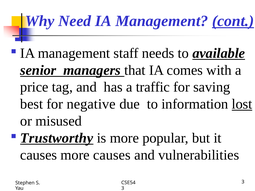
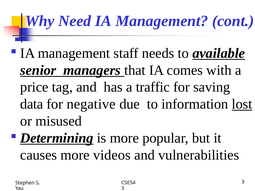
cont underline: present -> none
best: best -> data
Trustworthy: Trustworthy -> Determining
more causes: causes -> videos
